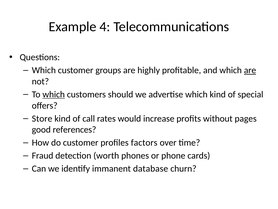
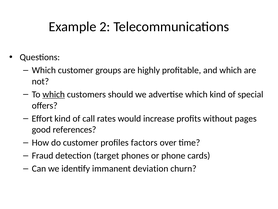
4: 4 -> 2
are at (250, 70) underline: present -> none
Store: Store -> Effort
worth: worth -> target
database: database -> deviation
